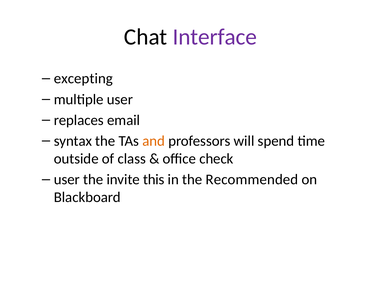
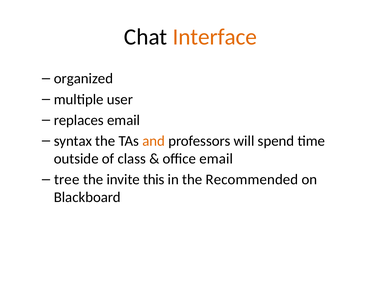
Interface colour: purple -> orange
excepting: excepting -> organized
office check: check -> email
user at (67, 179): user -> tree
